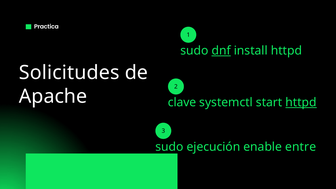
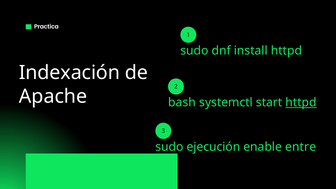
dnf underline: present -> none
Solicitudes: Solicitudes -> Indexación
clave: clave -> bash
